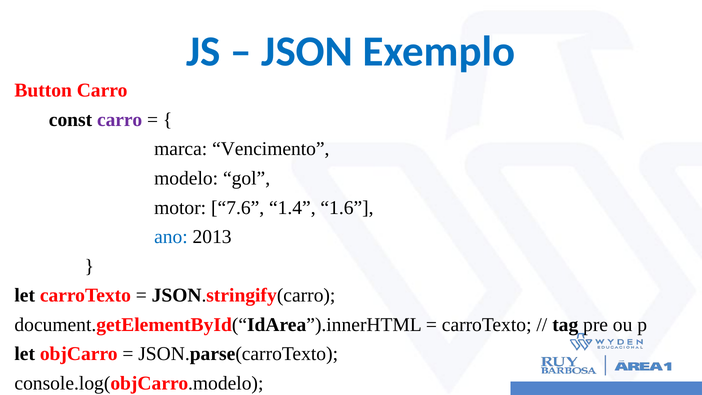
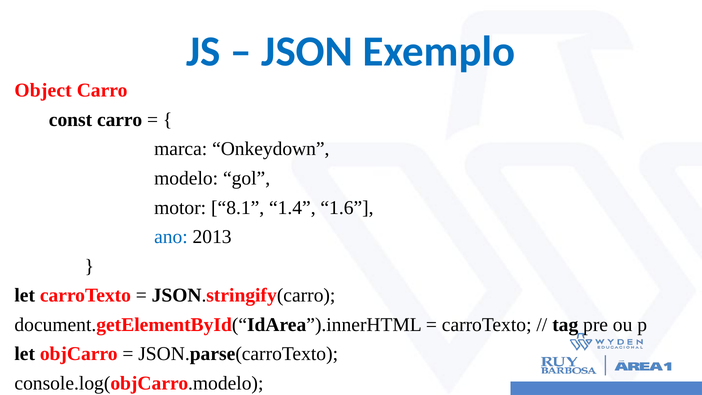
Button: Button -> Object
carro at (120, 120) colour: purple -> black
Vencimento: Vencimento -> Onkeydown
7.6: 7.6 -> 8.1
